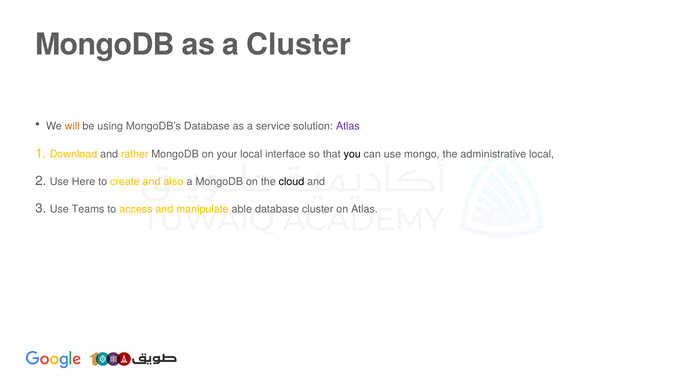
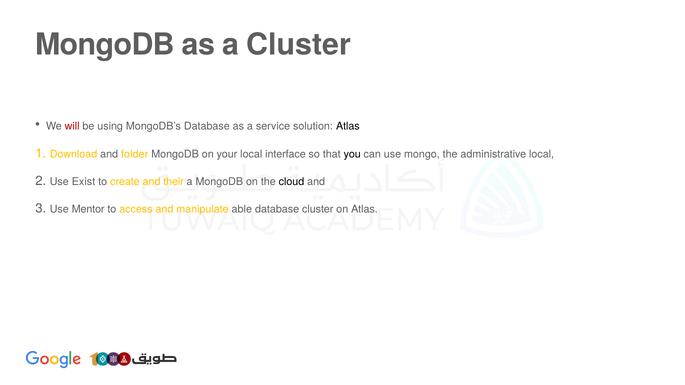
will colour: orange -> red
Atlas at (348, 126) colour: purple -> black
rather: rather -> folder
Here: Here -> Exist
also: also -> their
Teams: Teams -> Mentor
